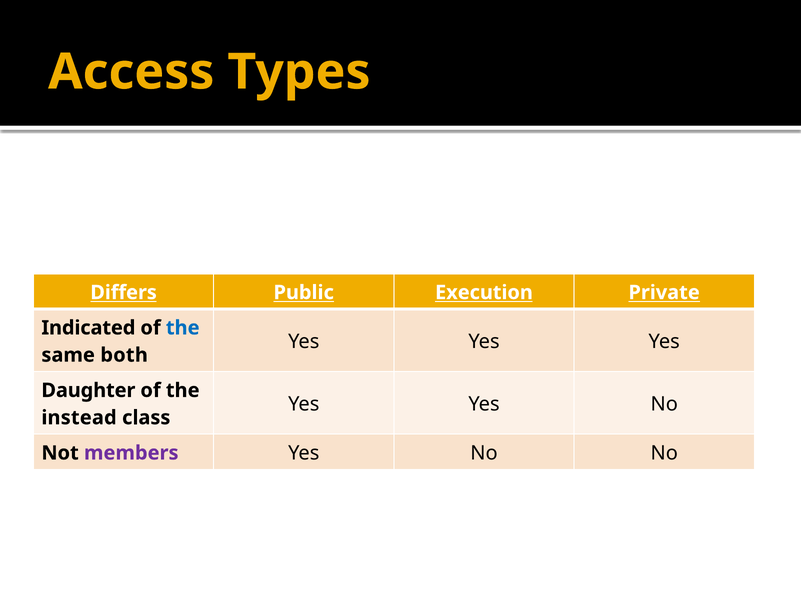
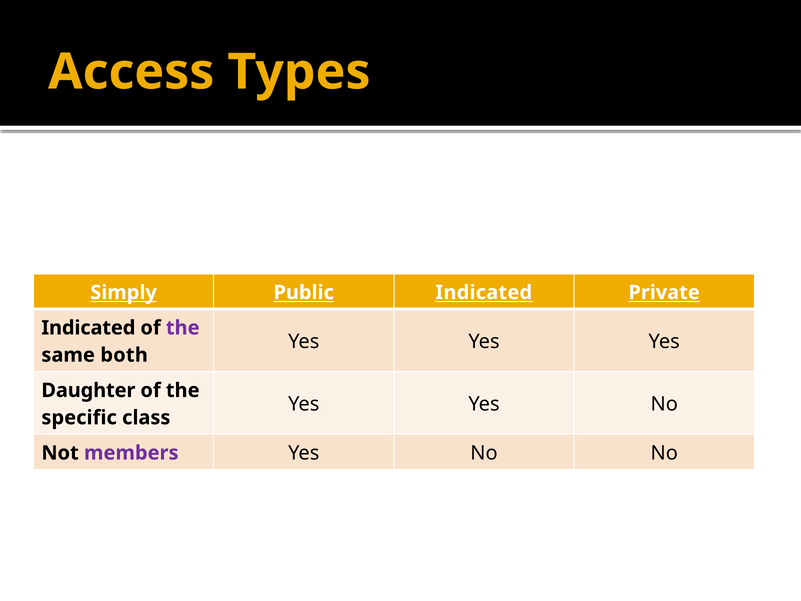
Differs: Differs -> Simply
Public Execution: Execution -> Indicated
the at (183, 328) colour: blue -> purple
instead: instead -> specific
